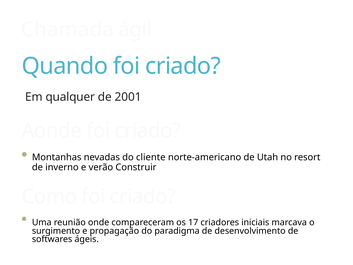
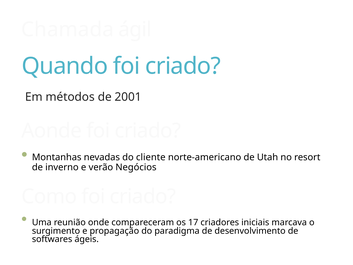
qualquer: qualquer -> métodos
Construir: Construir -> Negócios
